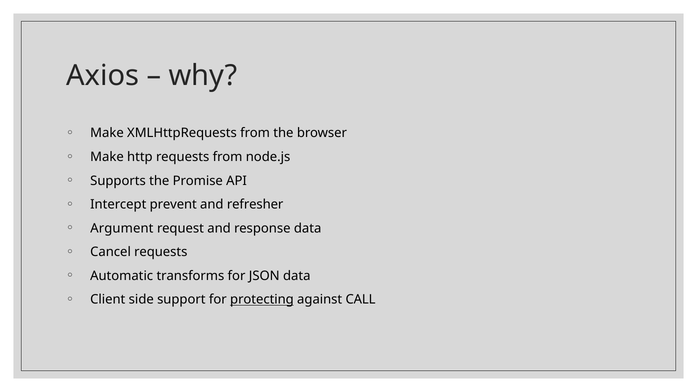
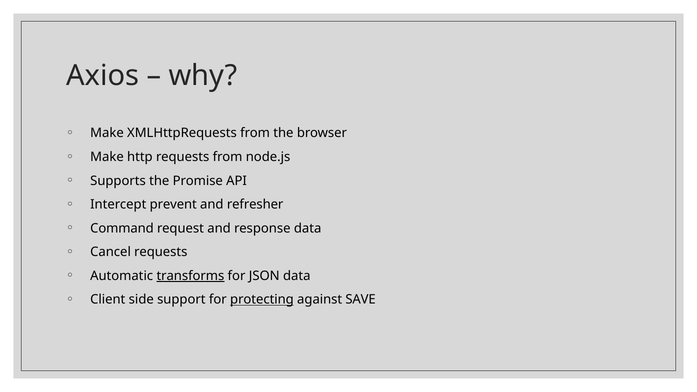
Argument: Argument -> Command
transforms underline: none -> present
CALL: CALL -> SAVE
